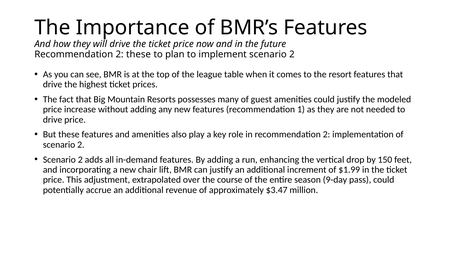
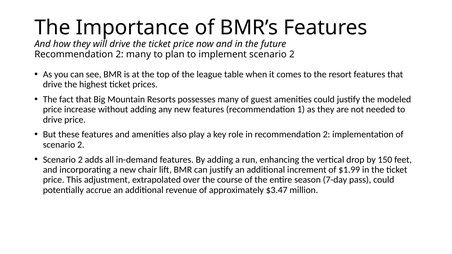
2 these: these -> many
9-day: 9-day -> 7-day
